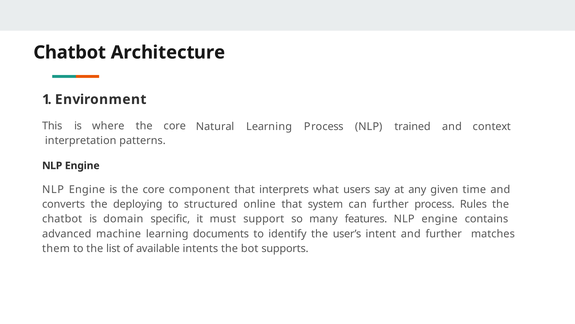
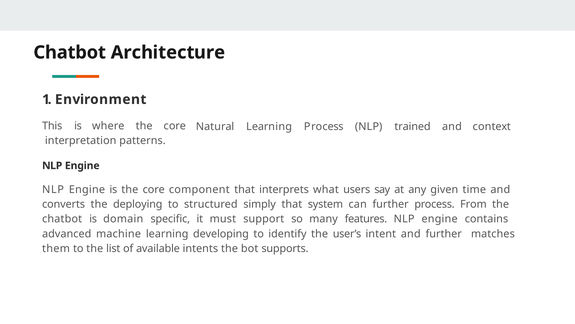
online: online -> simply
Rules: Rules -> From
documents: documents -> developing
